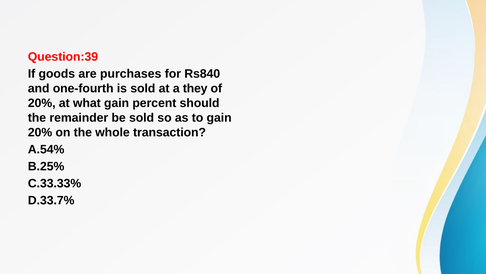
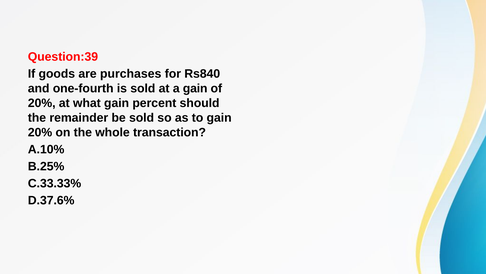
a they: they -> gain
A.54%: A.54% -> A.10%
D.33.7%: D.33.7% -> D.37.6%
